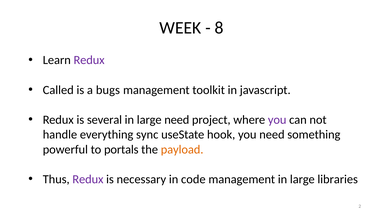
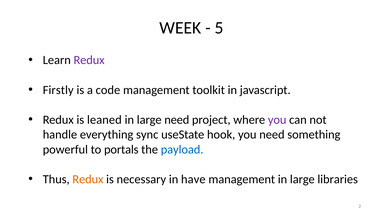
8: 8 -> 5
Called: Called -> Firstly
bugs: bugs -> code
several: several -> leaned
payload colour: orange -> blue
Redux at (88, 179) colour: purple -> orange
code: code -> have
